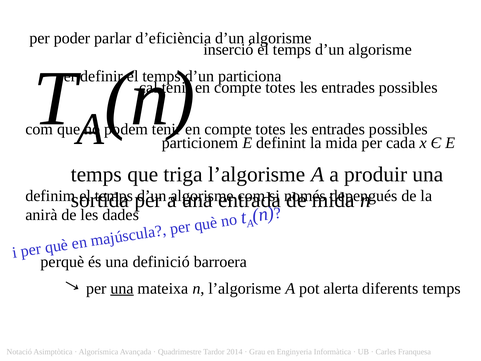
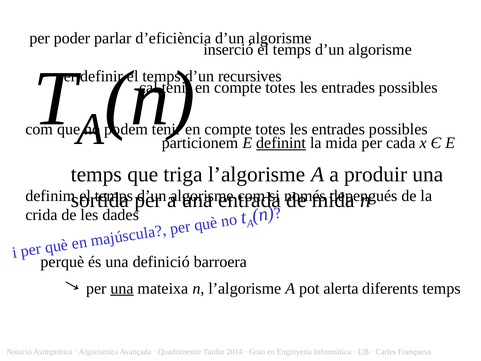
particiona: particiona -> recursives
definint underline: none -> present
anirà: anirà -> crida
